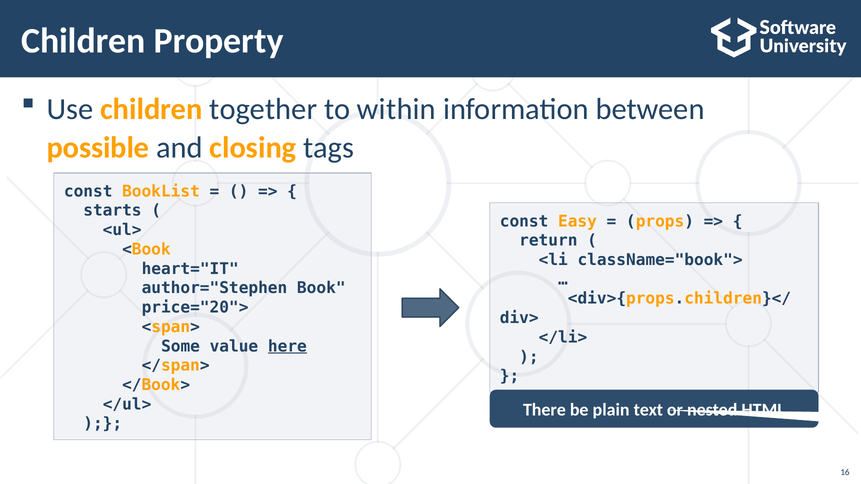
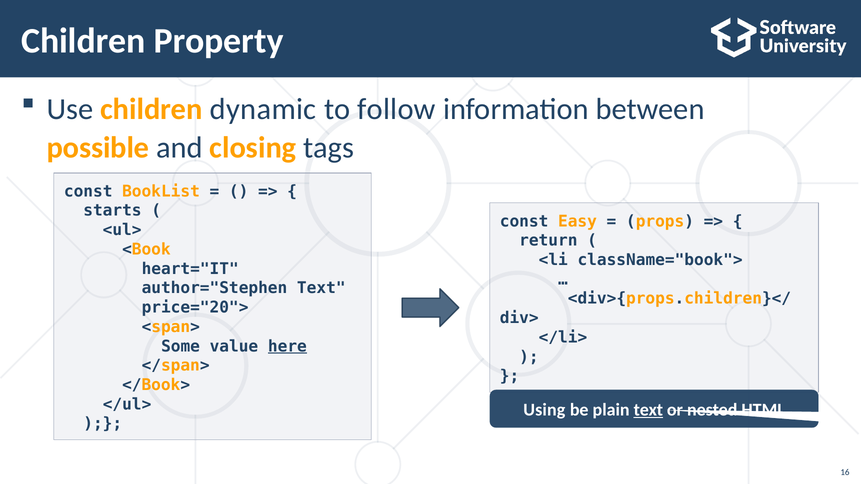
together: together -> dynamic
within: within -> follow
author="Stephen Book: Book -> Text
There: There -> Using
text at (648, 410) underline: none -> present
